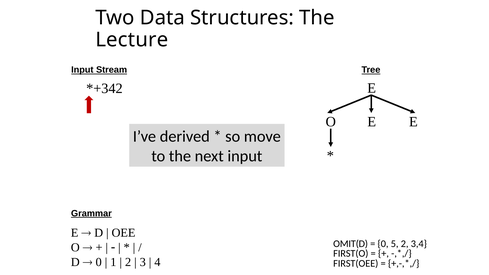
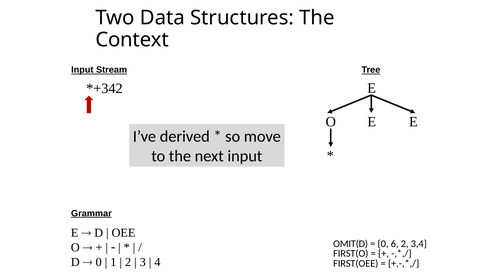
Lecture: Lecture -> Context
5: 5 -> 6
